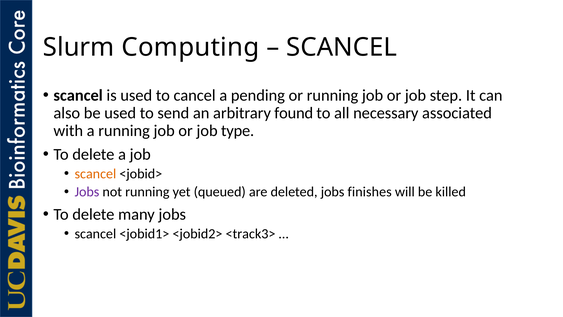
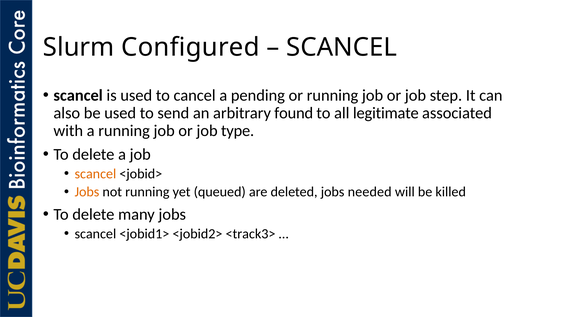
Computing: Computing -> Configured
necessary: necessary -> legitimate
Jobs at (87, 192) colour: purple -> orange
finishes: finishes -> needed
